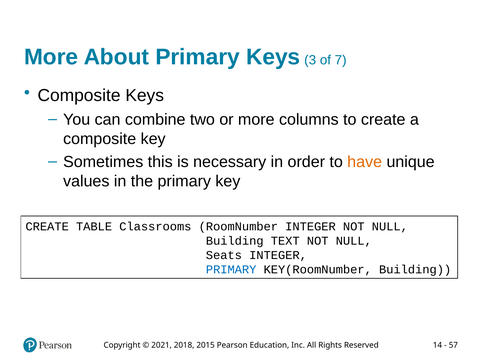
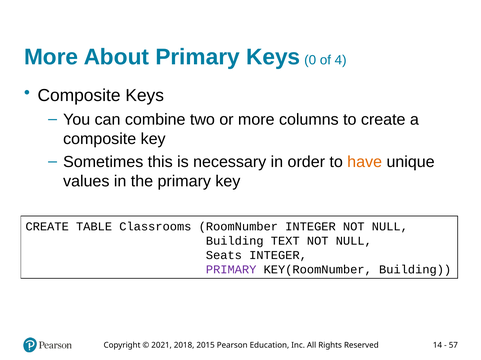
3: 3 -> 0
7: 7 -> 4
PRIMARY at (231, 270) colour: blue -> purple
